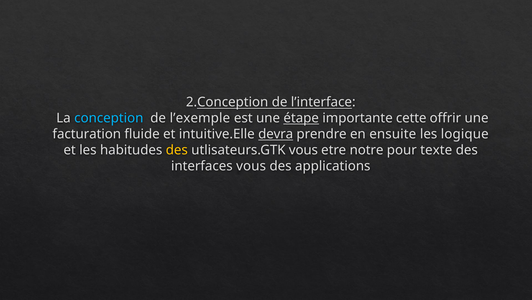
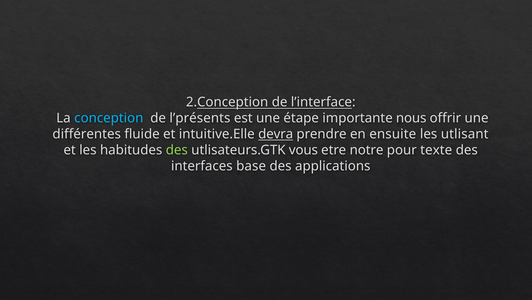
l’exemple: l’exemple -> l’présents
étape underline: present -> none
cette: cette -> nous
facturation: facturation -> différentes
logique: logique -> utlisant
des at (177, 150) colour: yellow -> light green
interfaces vous: vous -> base
